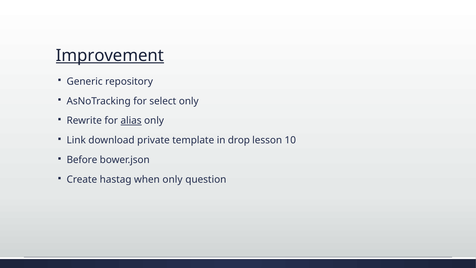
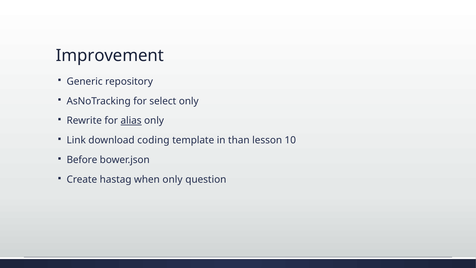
Improvement underline: present -> none
private: private -> coding
drop: drop -> than
